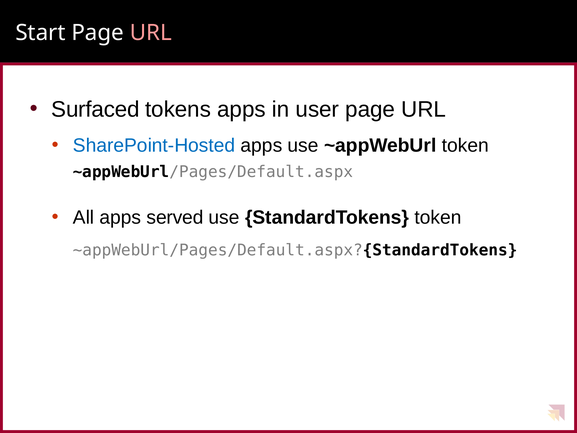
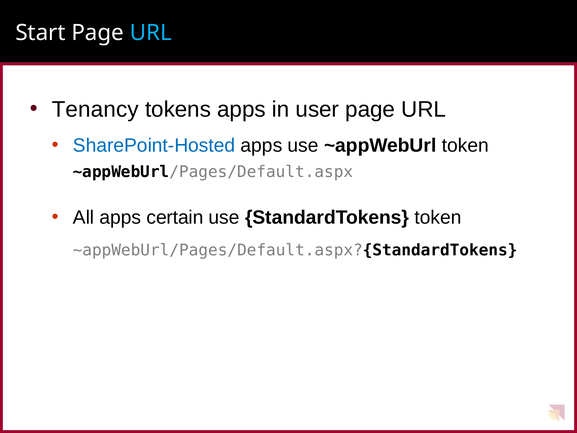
URL at (151, 33) colour: pink -> light blue
Surfaced: Surfaced -> Tenancy
served: served -> certain
